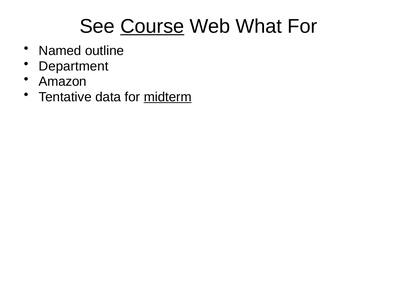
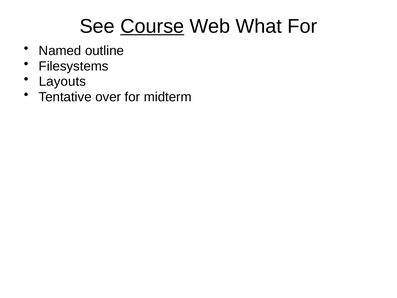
Department: Department -> Filesystems
Amazon: Amazon -> Layouts
data: data -> over
midterm underline: present -> none
